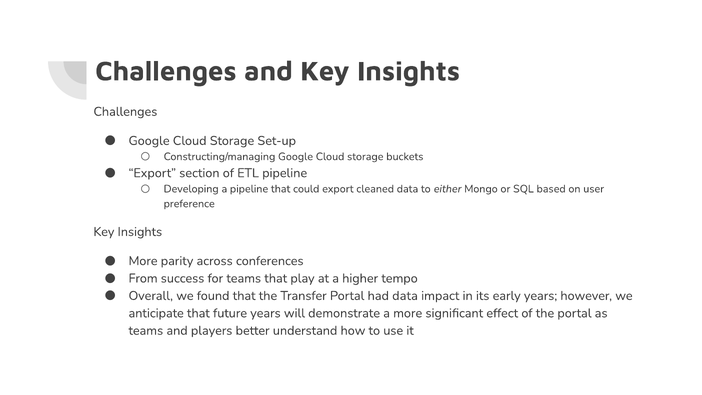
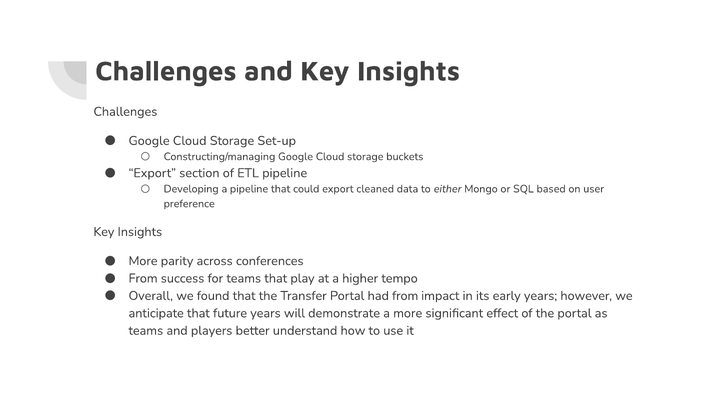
had data: data -> from
